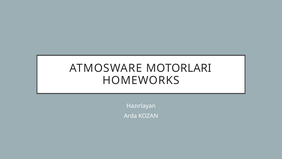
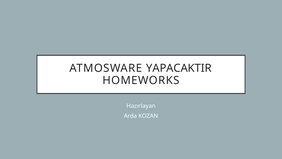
MOTORLARI: MOTORLARI -> YAPACAKTIR
